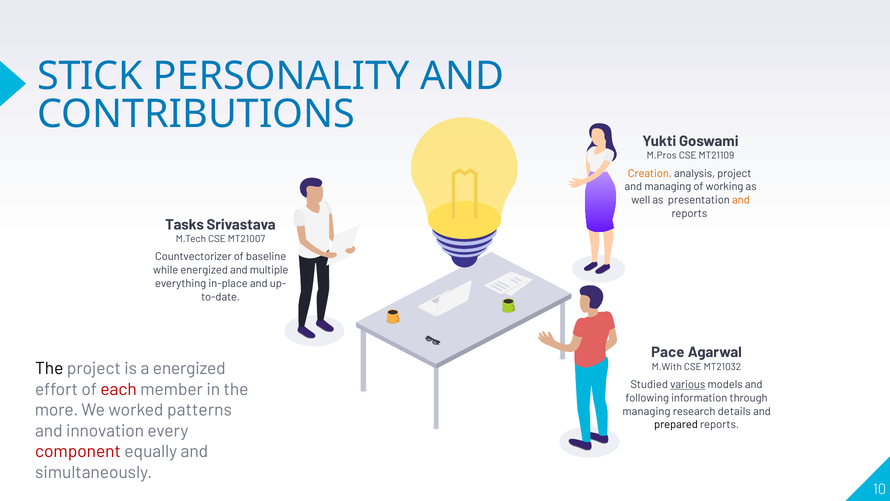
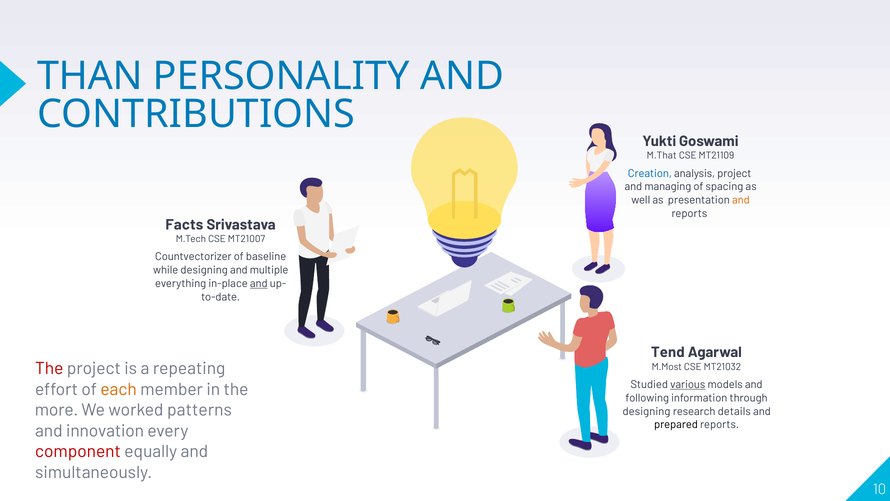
STICK: STICK -> THAN
M.Pros: M.Pros -> M.That
Creation colour: orange -> blue
working: working -> spacing
Tasks: Tasks -> Facts
while energized: energized -> designing
and at (259, 283) underline: none -> present
Pace: Pace -> Tend
The at (49, 368) colour: black -> red
a energized: energized -> repeating
M.With: M.With -> M.Most
each colour: red -> orange
managing at (646, 411): managing -> designing
